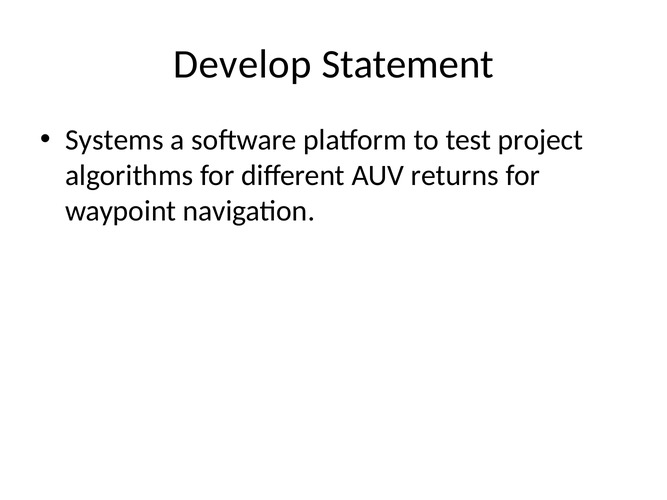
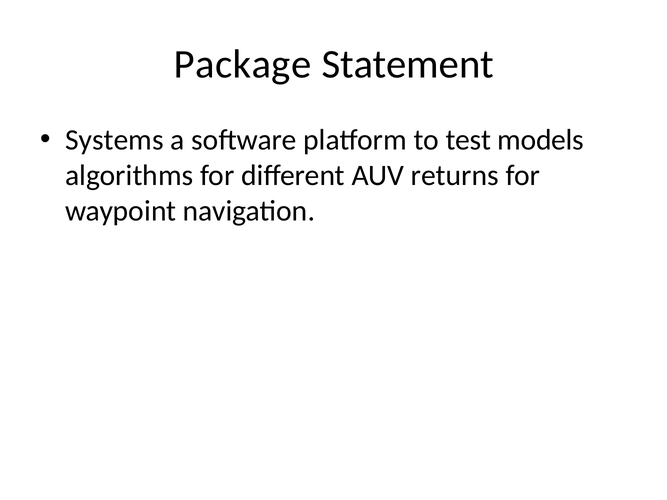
Develop: Develop -> Package
project: project -> models
